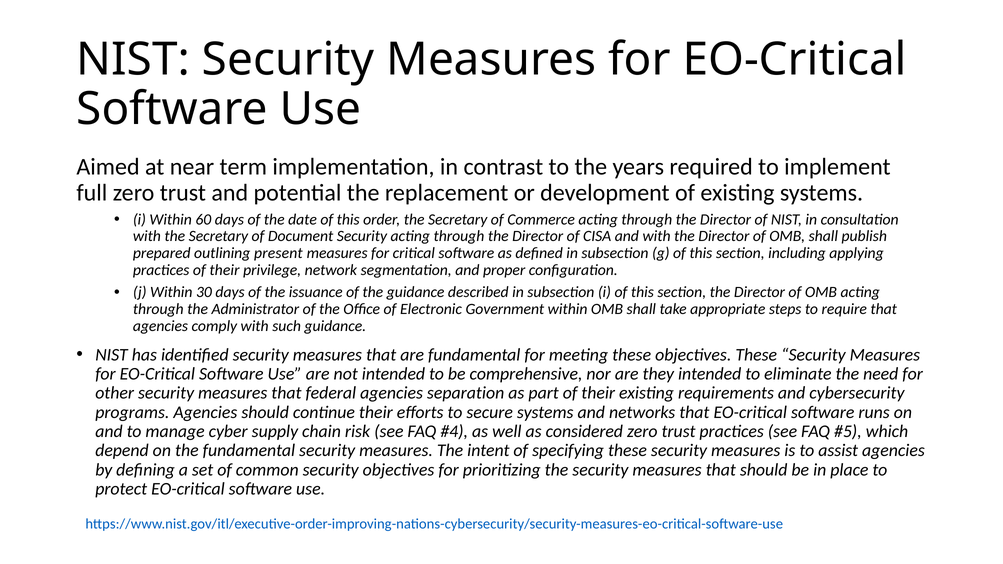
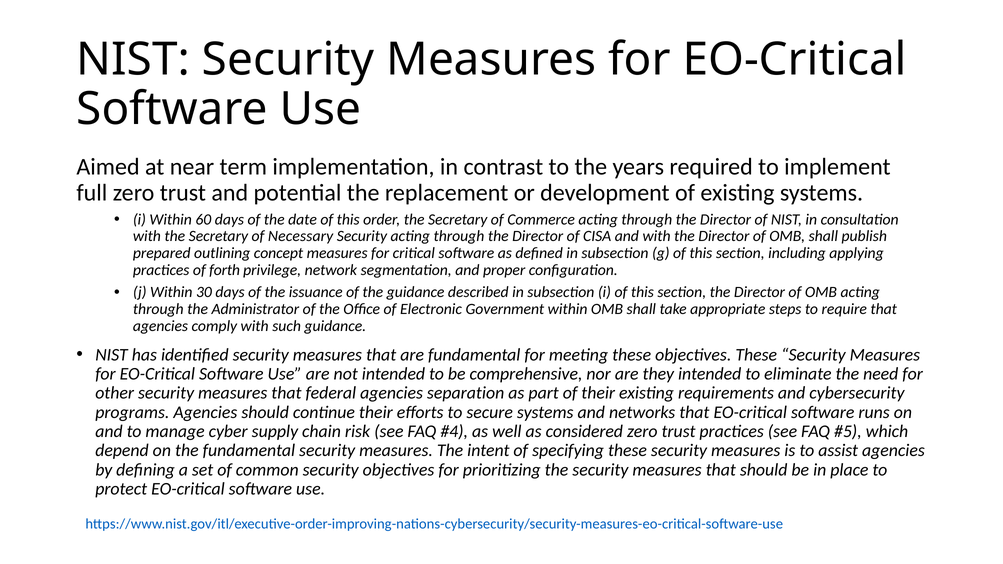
Document: Document -> Necessary
present: present -> concept
practices of their: their -> forth
